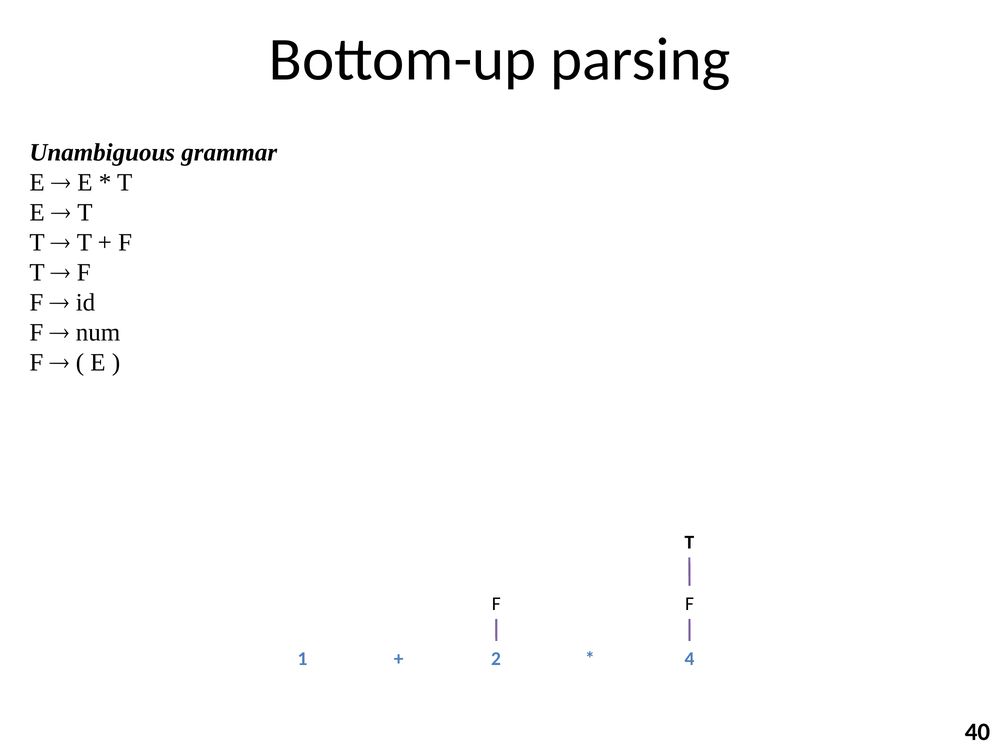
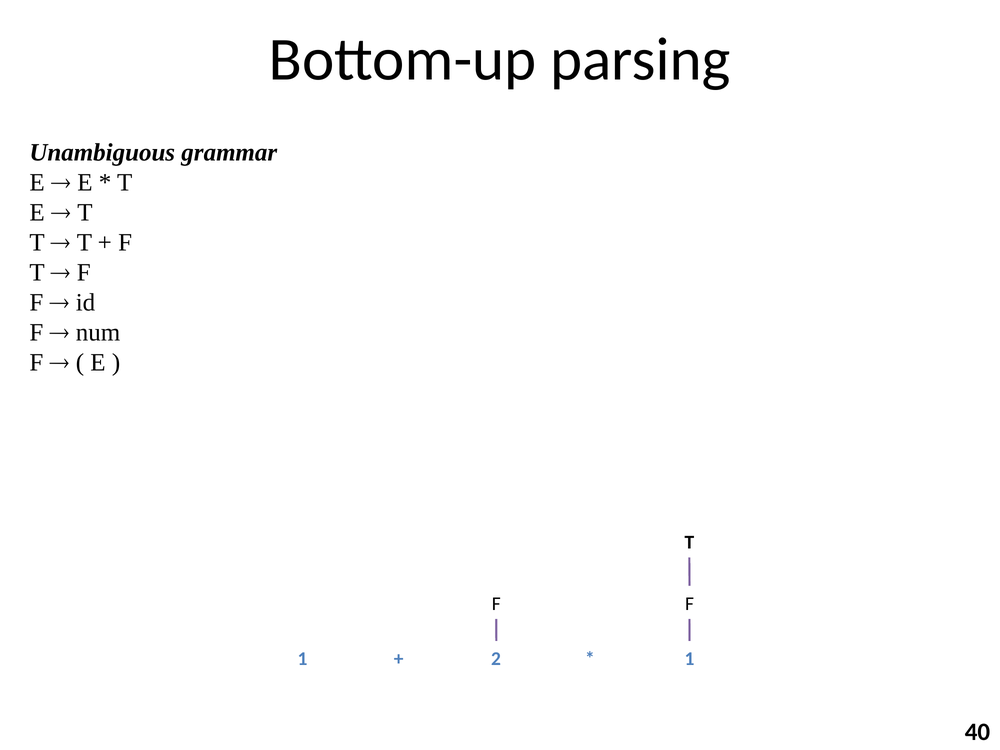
4 at (689, 659): 4 -> 1
